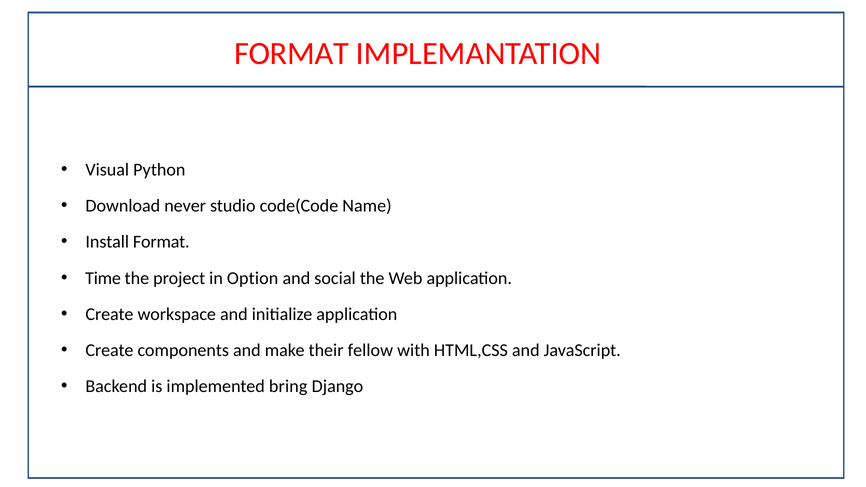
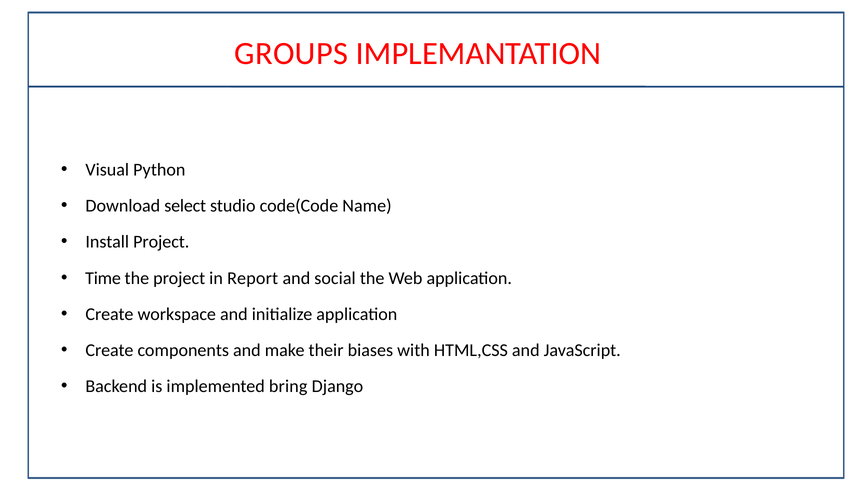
FORMAT at (292, 54): FORMAT -> GROUPS
never: never -> select
Install Format: Format -> Project
Option: Option -> Report
fellow: fellow -> biases
